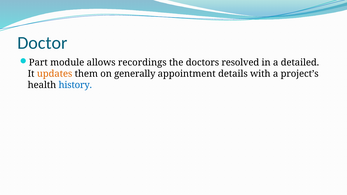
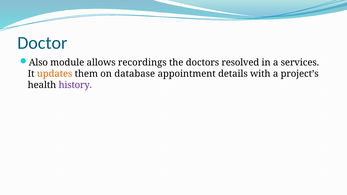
Part: Part -> Also
detailed: detailed -> services
generally: generally -> database
history colour: blue -> purple
